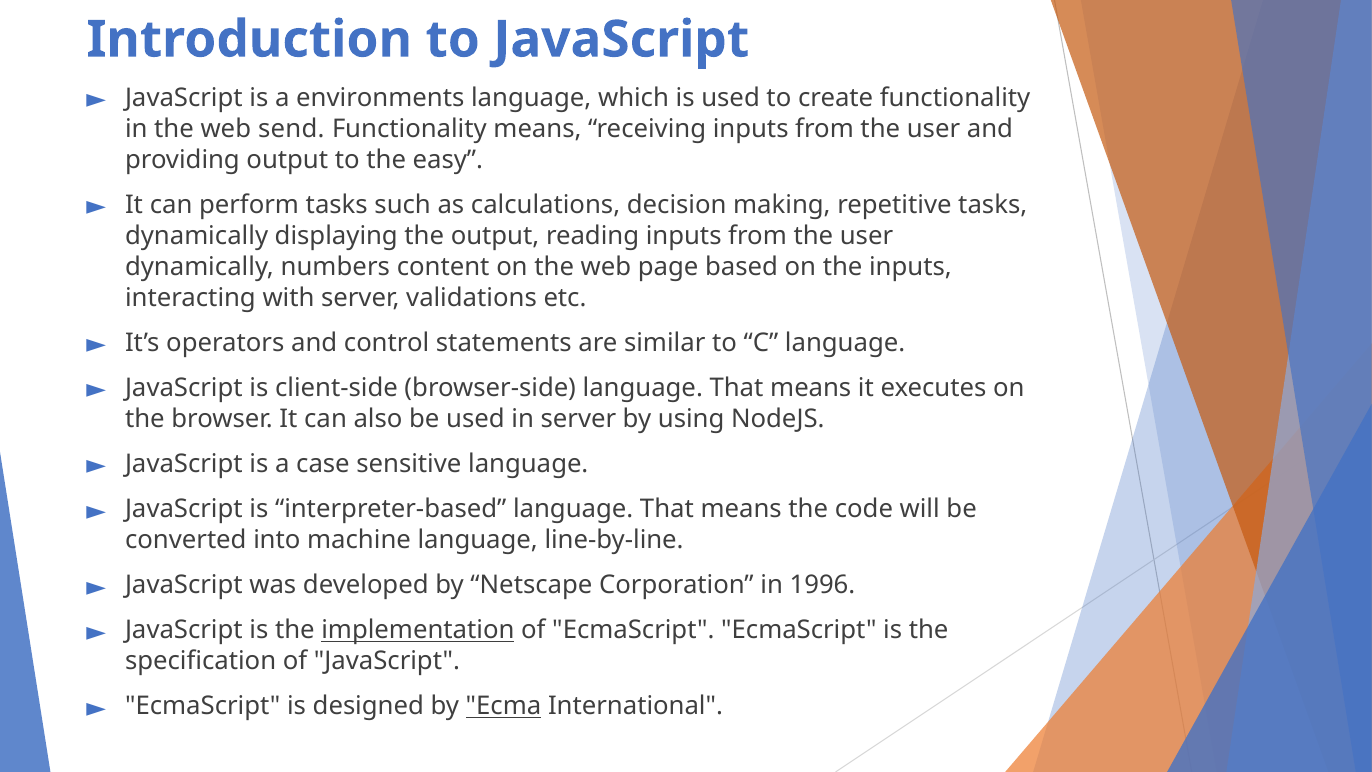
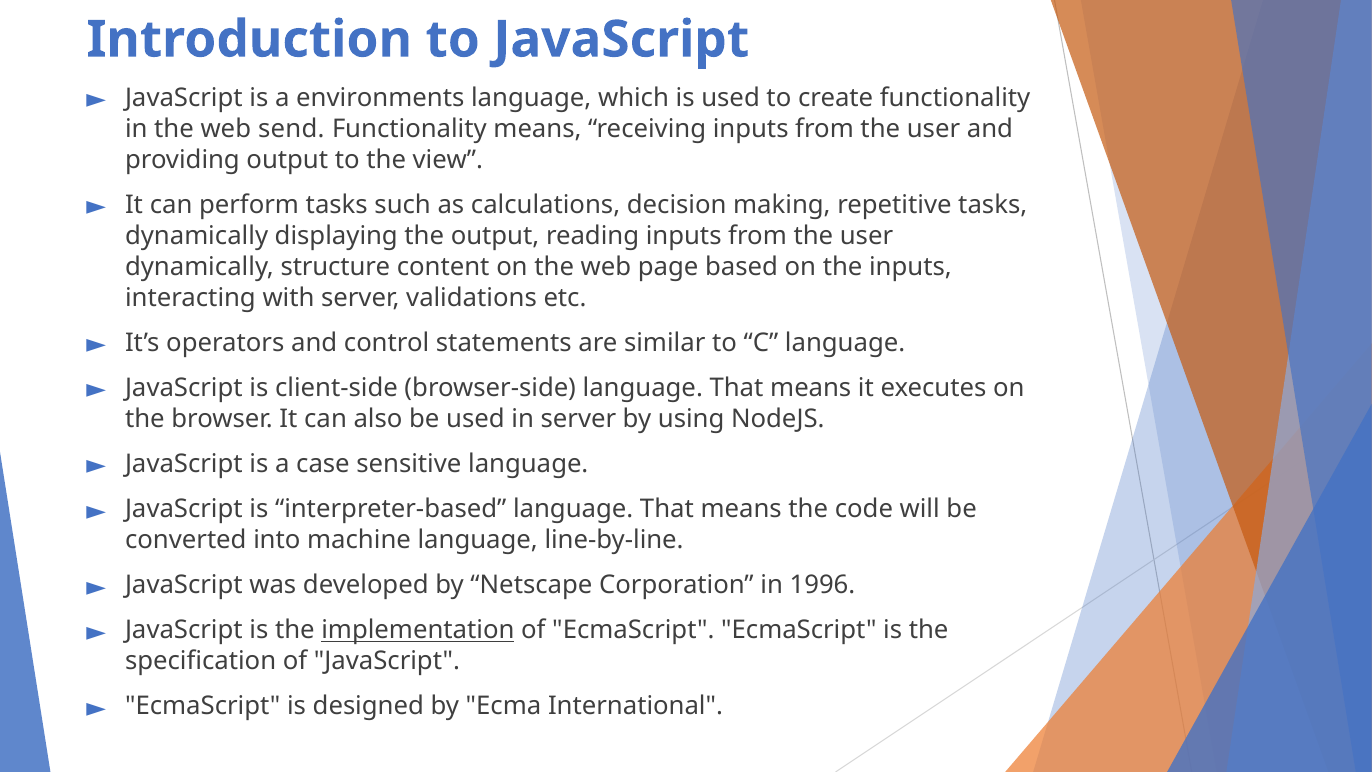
easy: easy -> view
numbers: numbers -> structure
Ecma underline: present -> none
